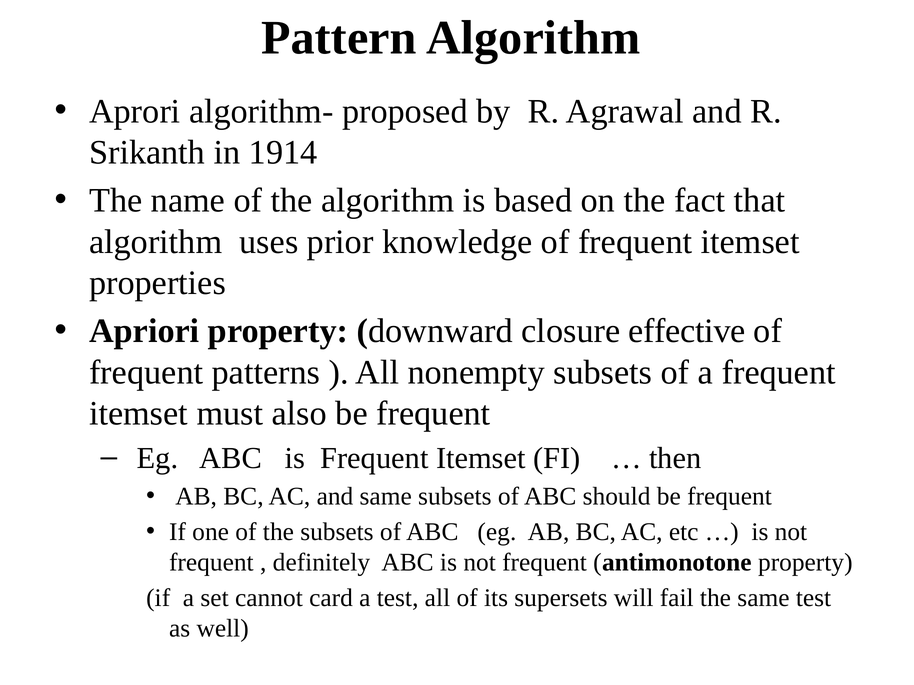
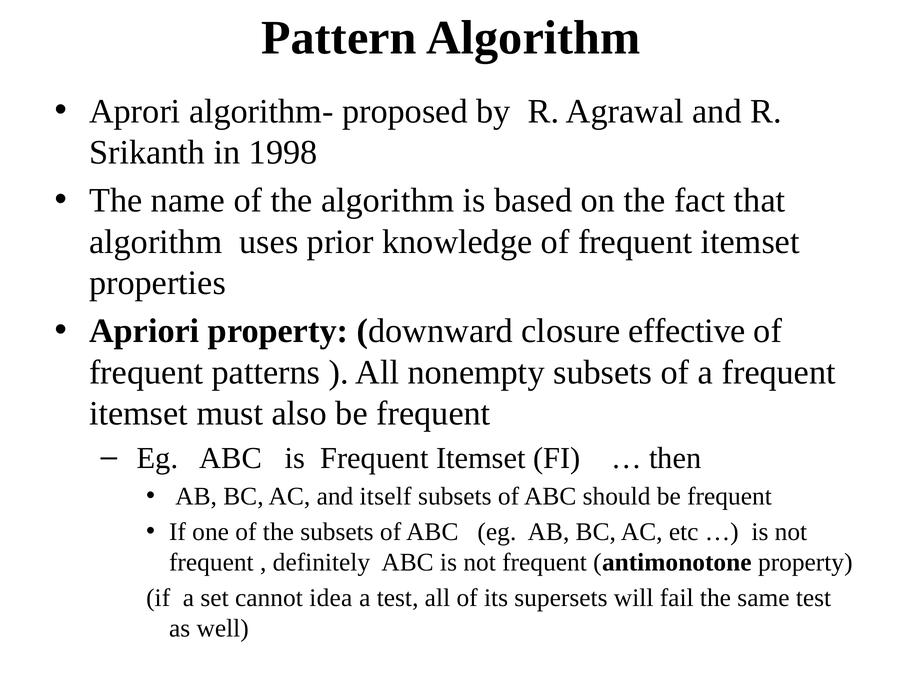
1914: 1914 -> 1998
and same: same -> itself
card: card -> idea
